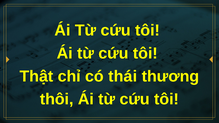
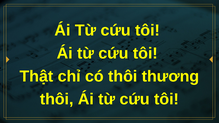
có thái: thái -> thôi
